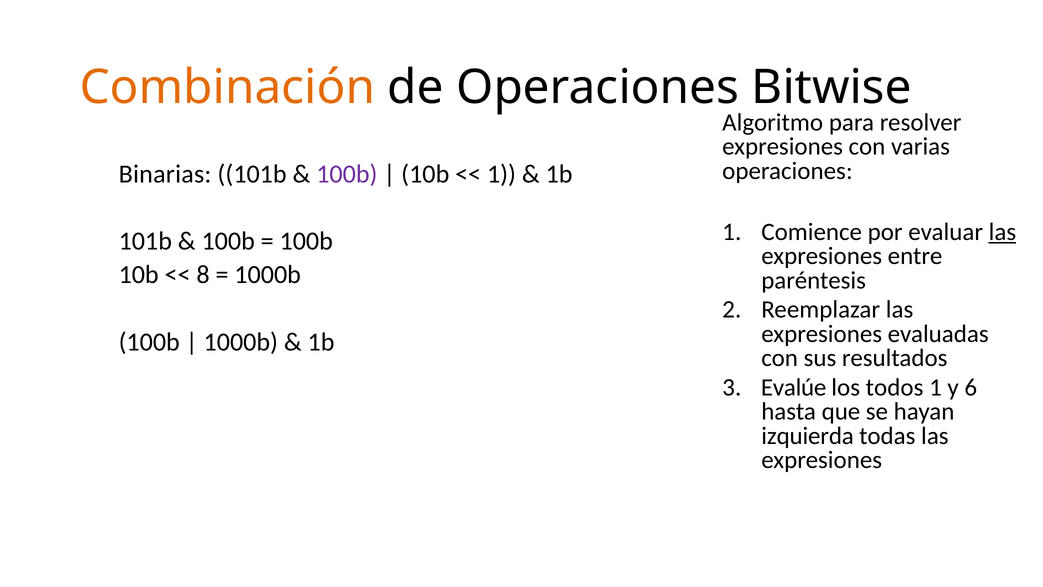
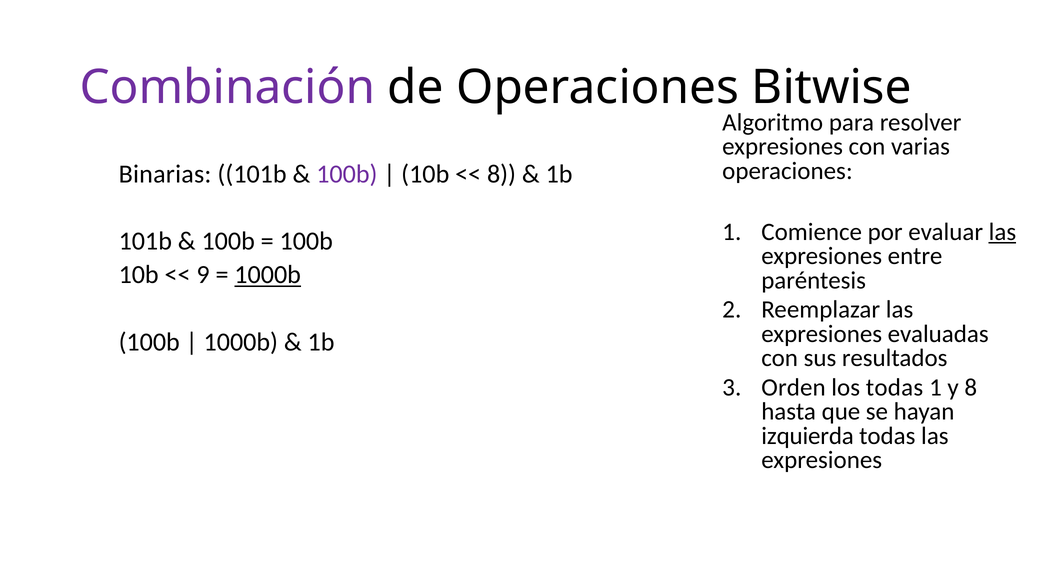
Combinación colour: orange -> purple
1 at (502, 174): 1 -> 8
8: 8 -> 9
1000b at (268, 275) underline: none -> present
Evalúe: Evalúe -> Orden
los todos: todos -> todas
y 6: 6 -> 8
